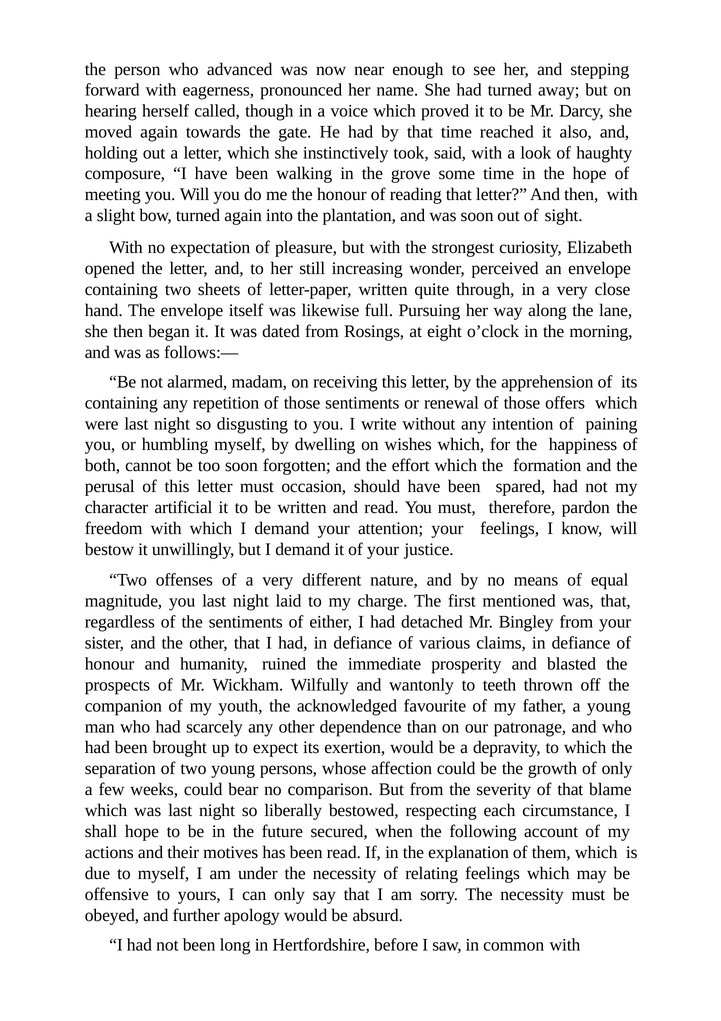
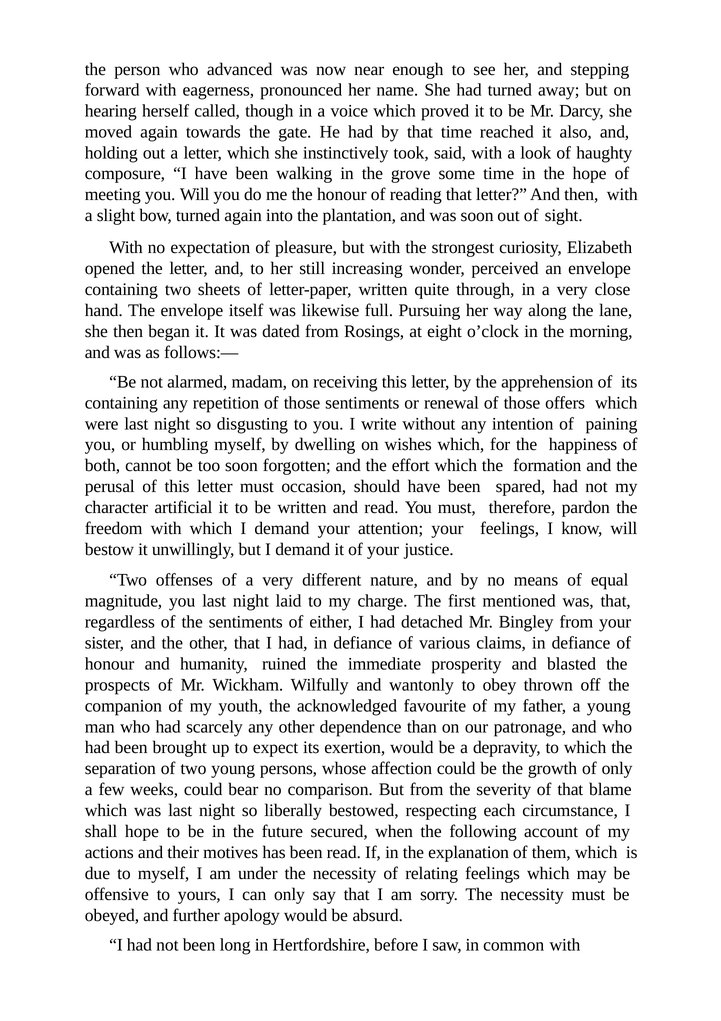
teeth: teeth -> obey
